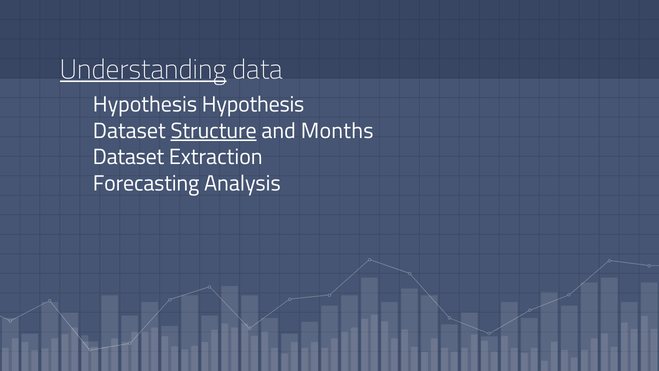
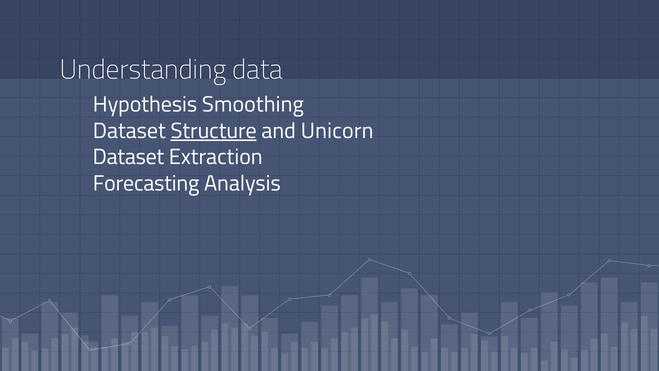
Understanding underline: present -> none
Hypothesis Hypothesis: Hypothesis -> Smoothing
Months: Months -> Unicorn
